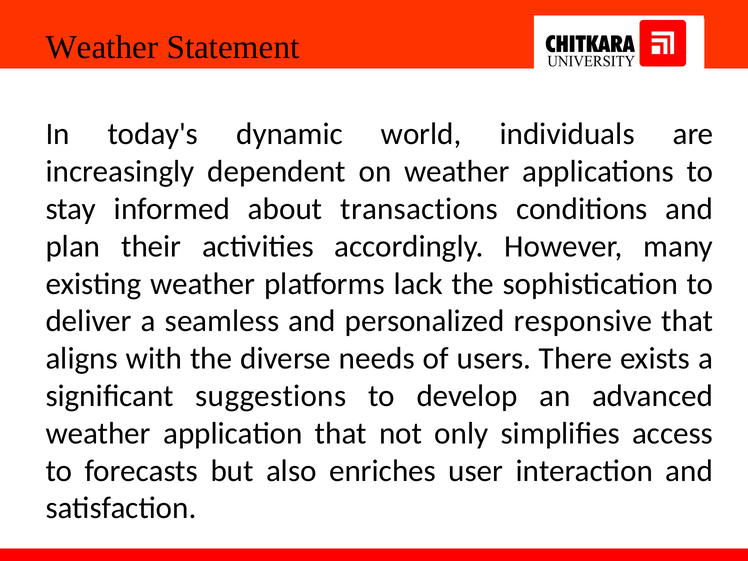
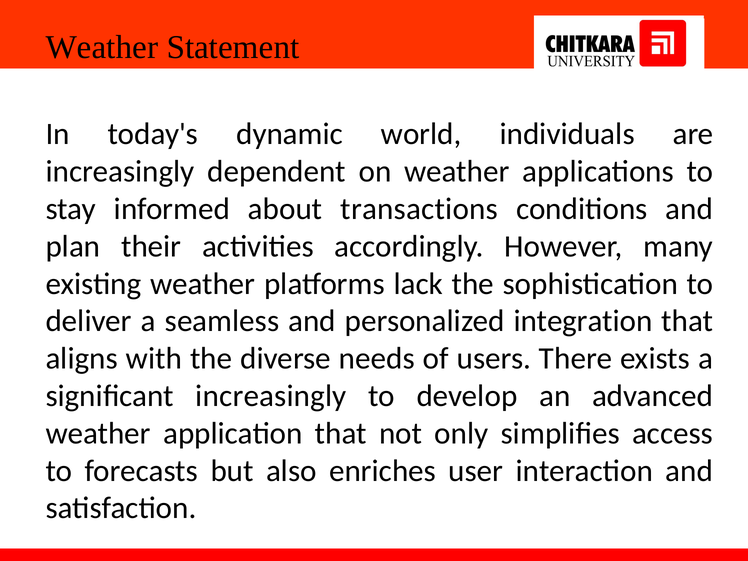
responsive: responsive -> integration
significant suggestions: suggestions -> increasingly
